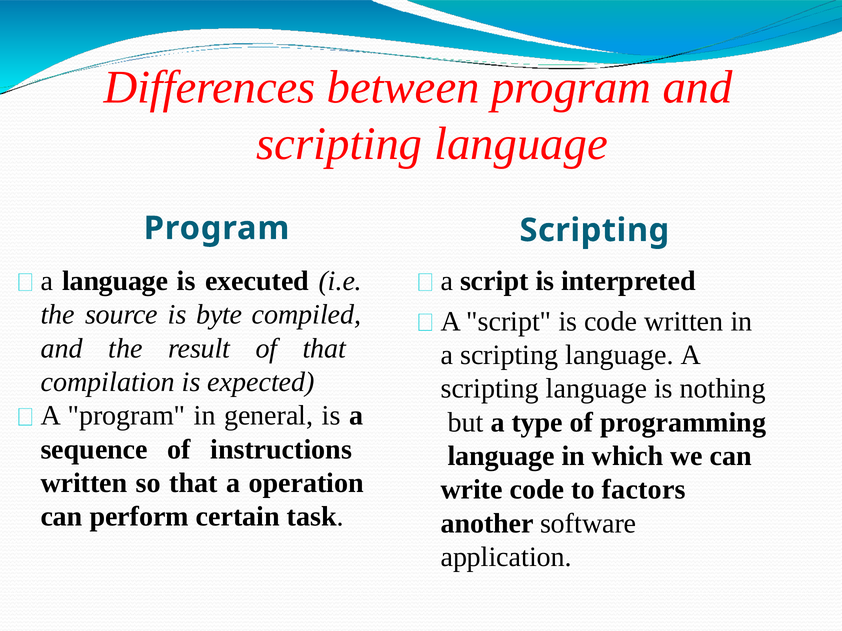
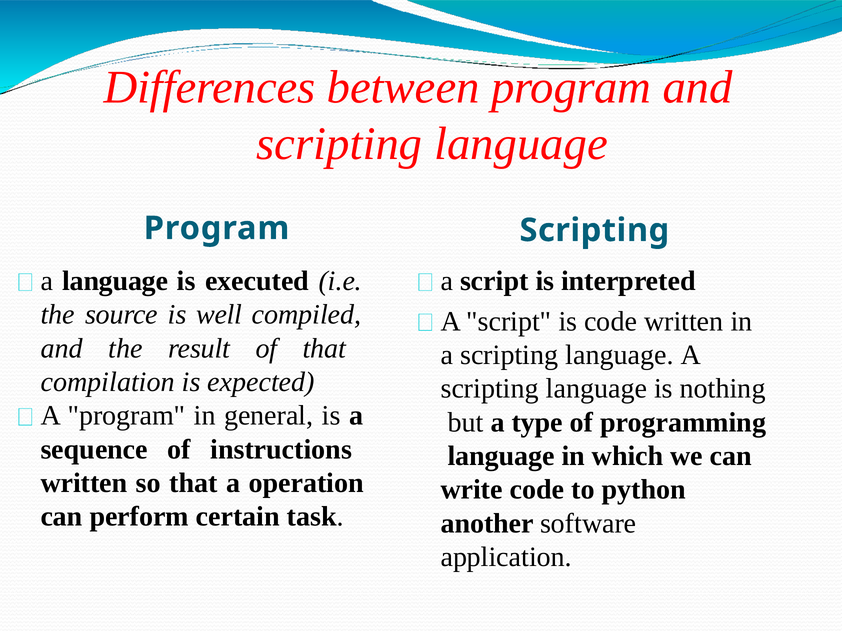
byte: byte -> well
factors: factors -> python
